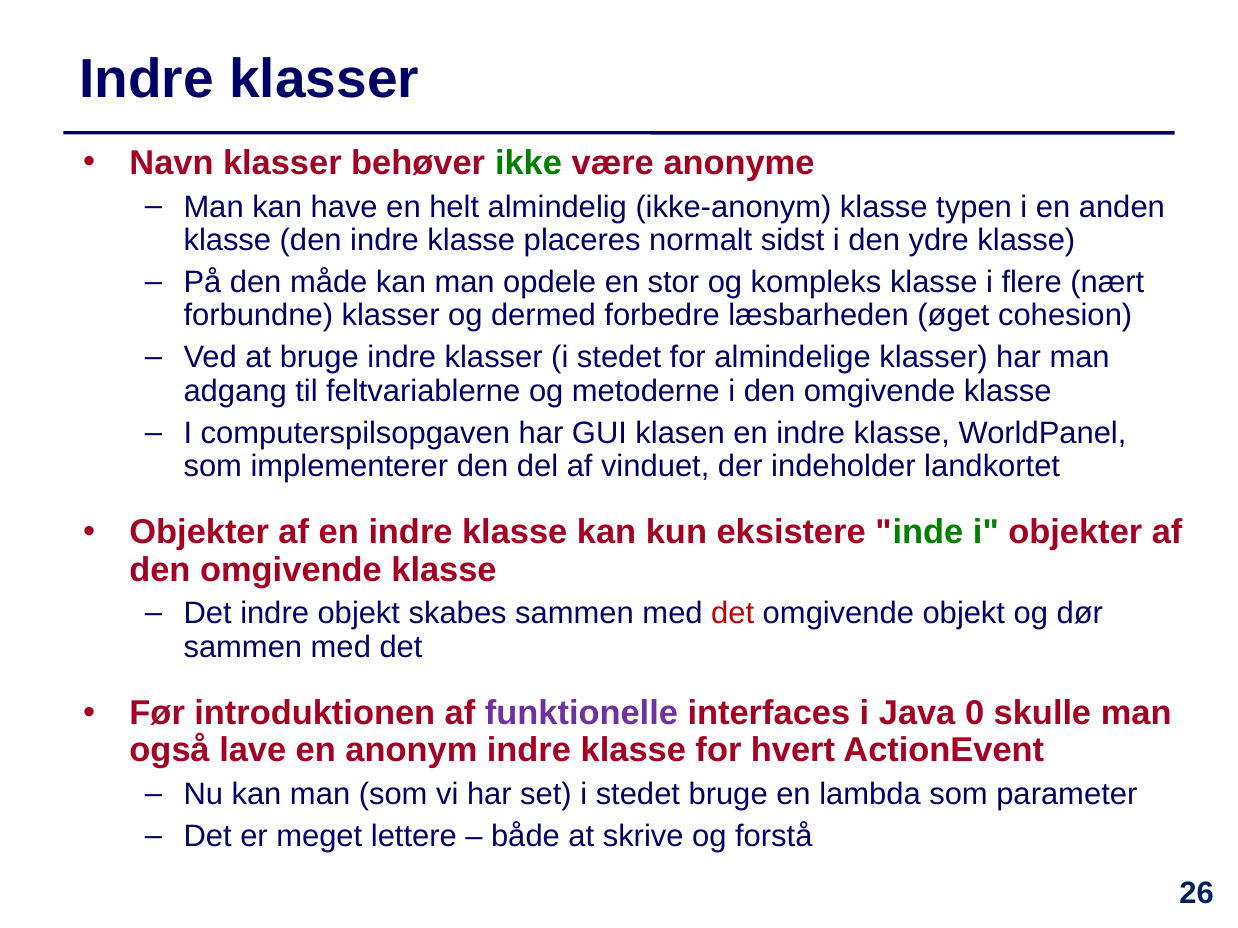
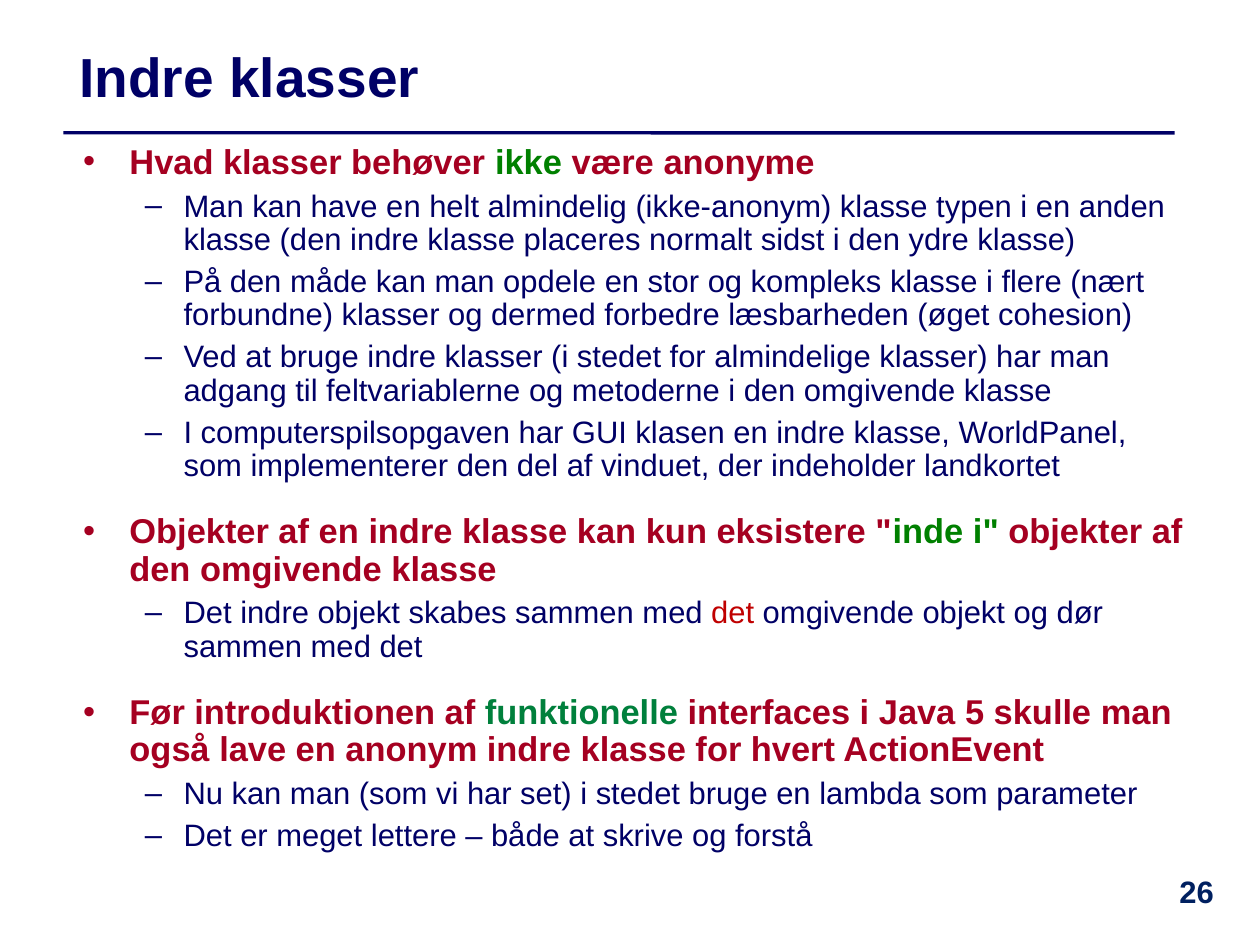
Navn: Navn -> Hvad
funktionelle colour: purple -> green
0: 0 -> 5
